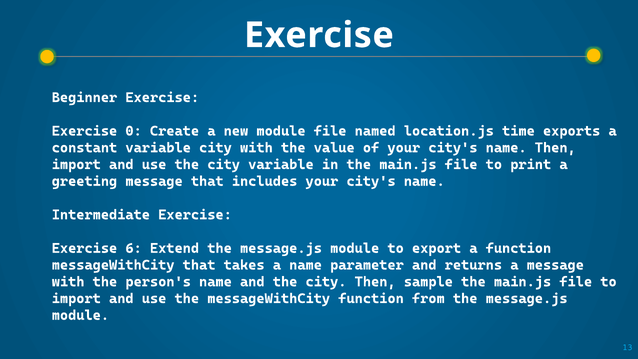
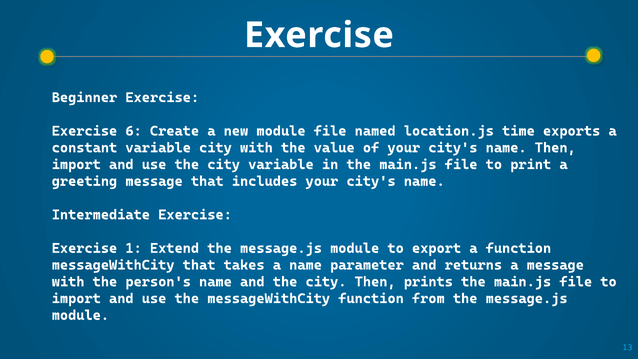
0: 0 -> 6
6: 6 -> 1
sample: sample -> prints
